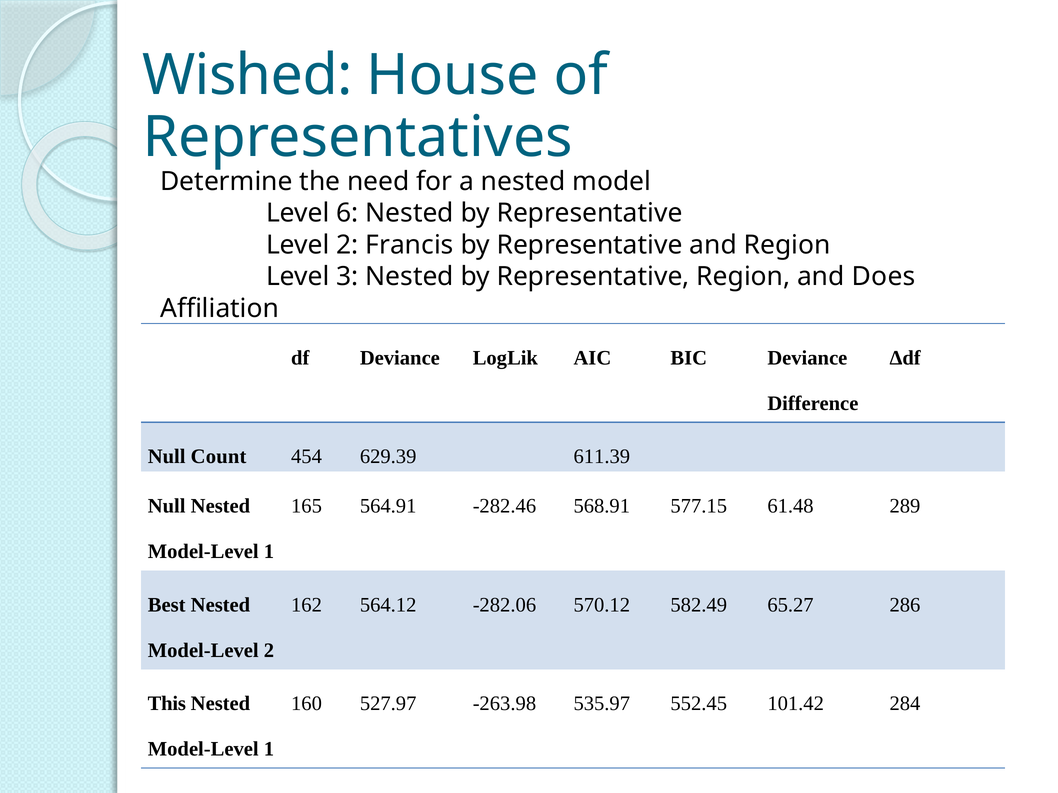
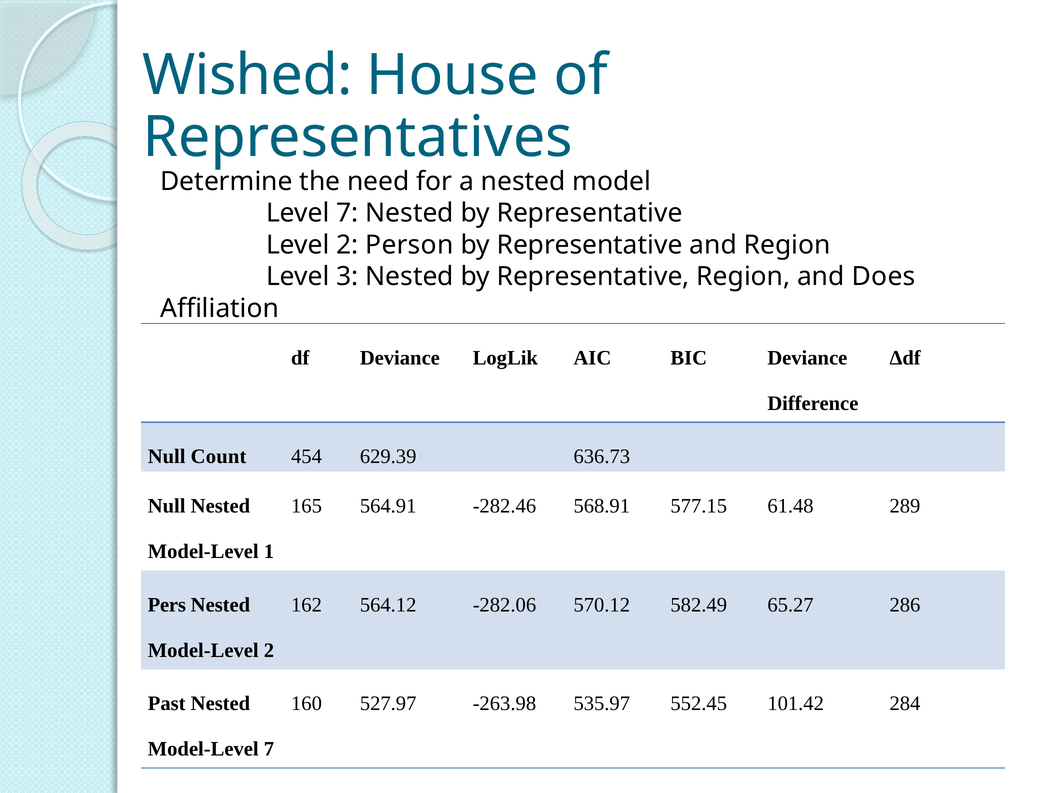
Level 6: 6 -> 7
Francis: Francis -> Person
611.39: 611.39 -> 636.73
Best: Best -> Pers
This: This -> Past
1 at (269, 749): 1 -> 7
